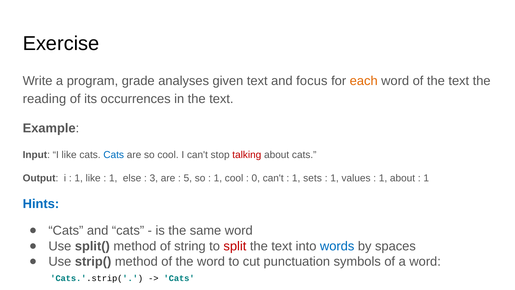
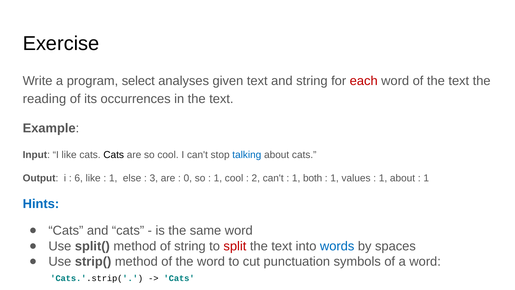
grade: grade -> select
and focus: focus -> string
each colour: orange -> red
Cats at (114, 155) colour: blue -> black
talking colour: red -> blue
1 at (79, 178): 1 -> 6
5: 5 -> 0
0: 0 -> 2
sets: sets -> both
